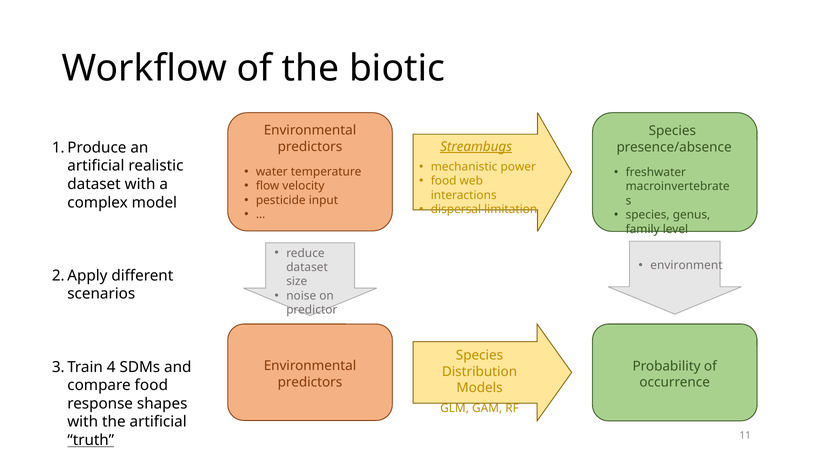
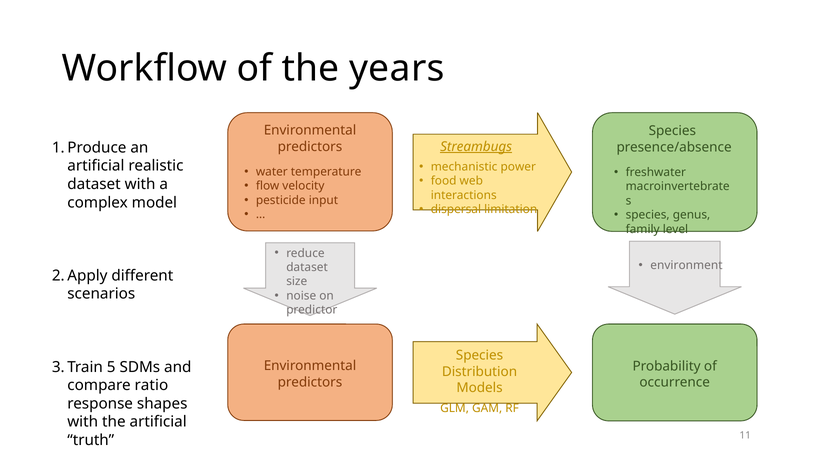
biotic: biotic -> years
4: 4 -> 5
compare food: food -> ratio
truth underline: present -> none
